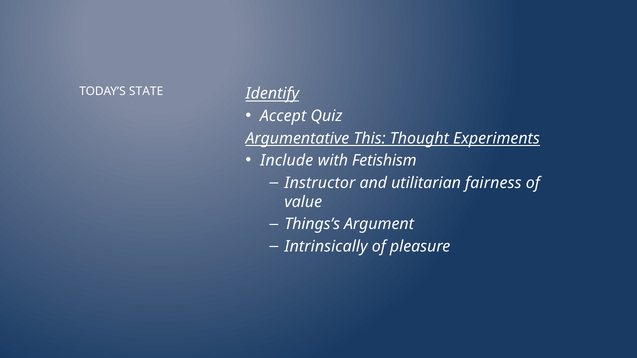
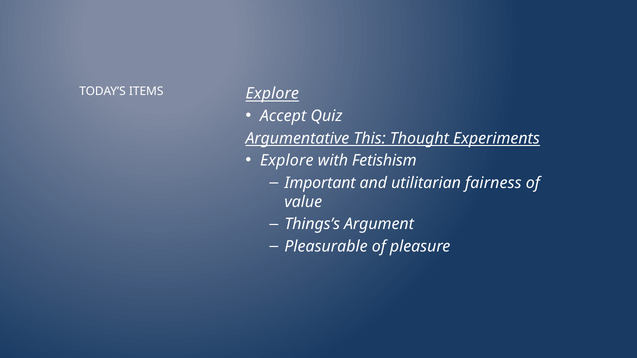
STATE: STATE -> ITEMS
Identify at (272, 94): Identify -> Explore
Include at (287, 161): Include -> Explore
Instructor: Instructor -> Important
Intrinsically: Intrinsically -> Pleasurable
